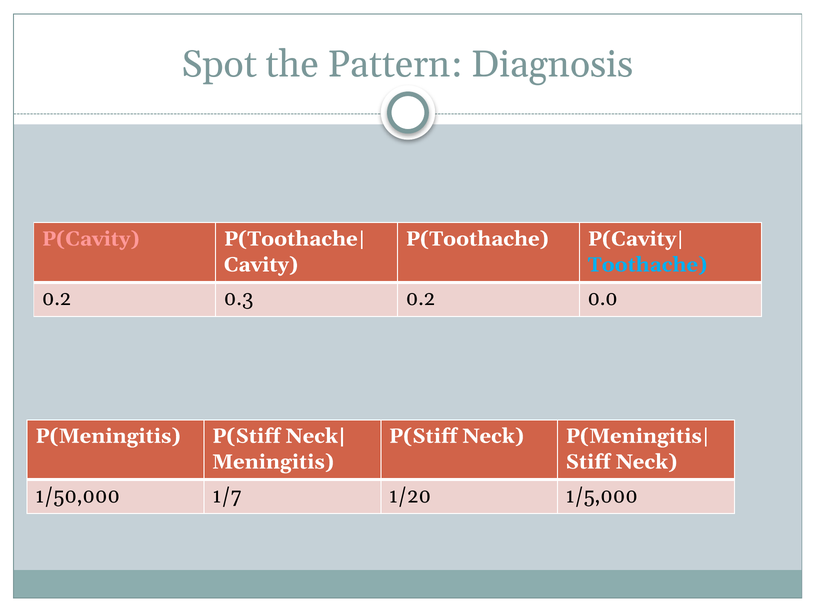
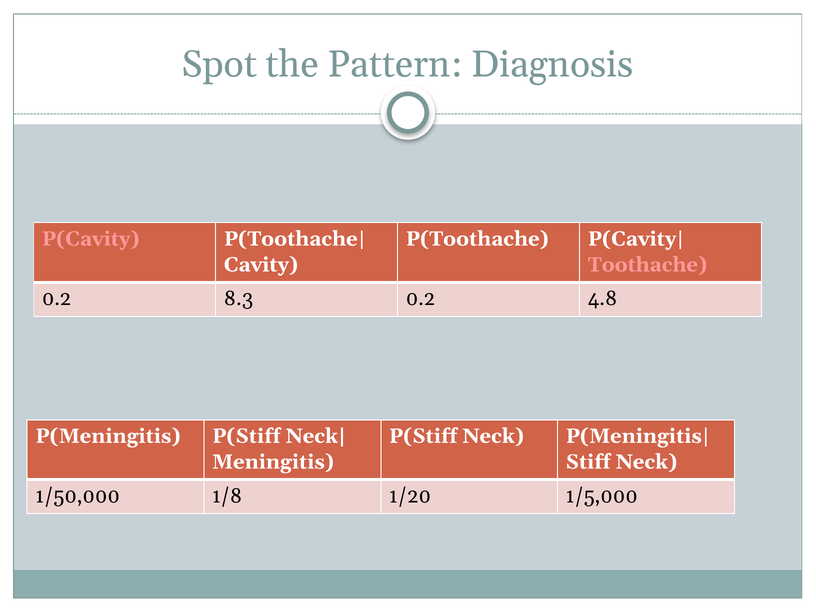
Toothache colour: light blue -> pink
0.3: 0.3 -> 8.3
0.0: 0.0 -> 4.8
1/7: 1/7 -> 1/8
